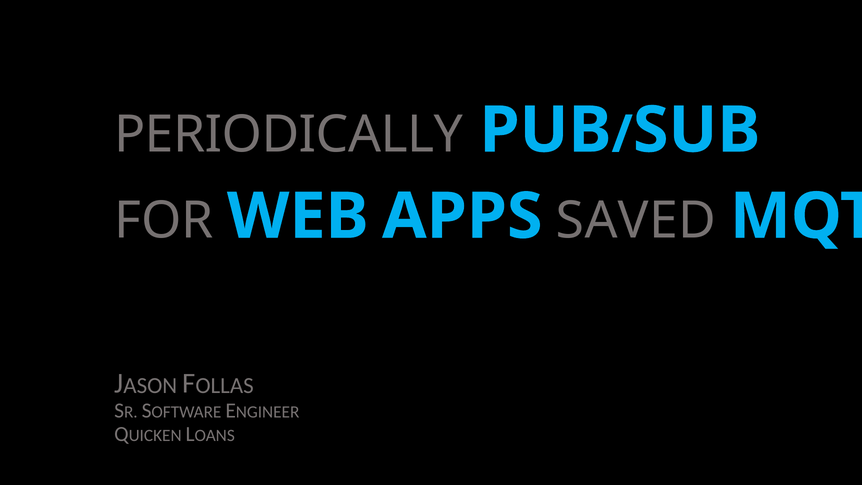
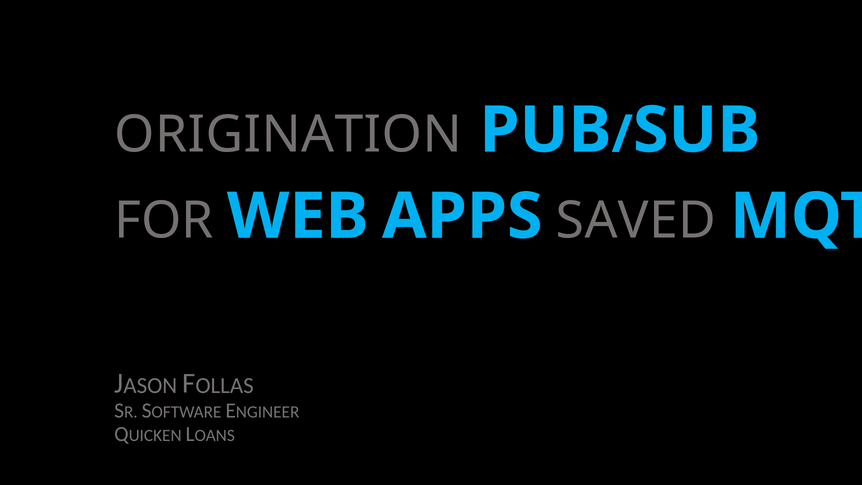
PERIODICALLY: PERIODICALLY -> ORIGINATION
